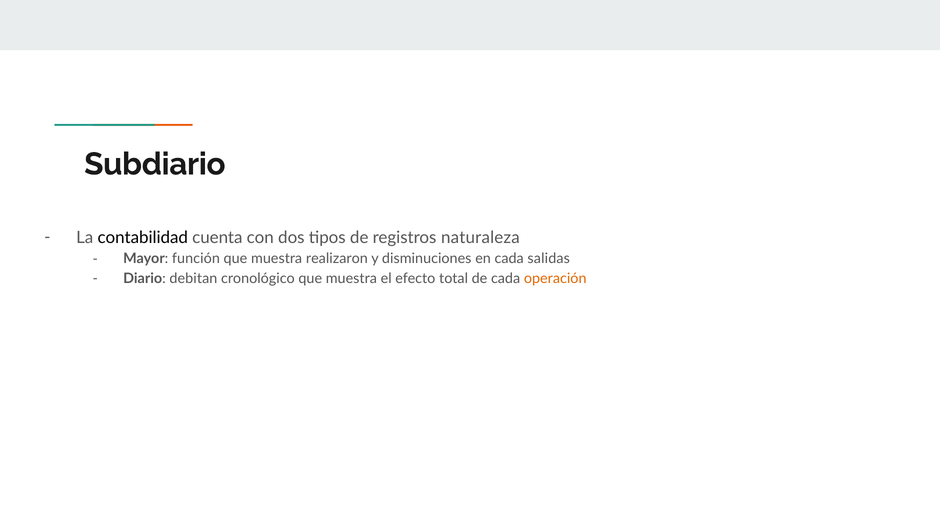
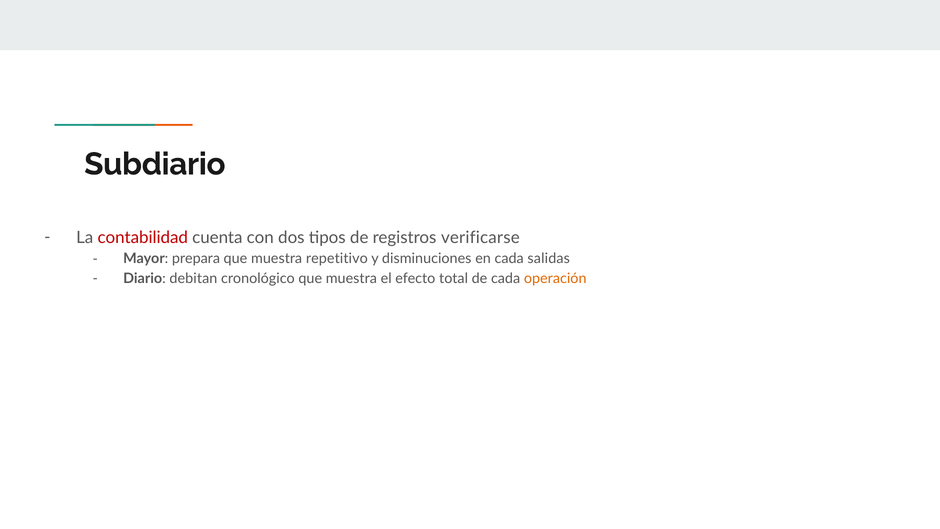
contabilidad colour: black -> red
naturaleza: naturaleza -> verificarse
función: función -> prepara
realizaron: realizaron -> repetitivo
